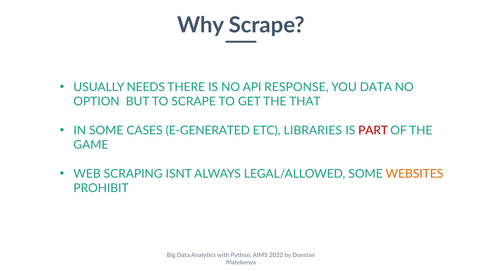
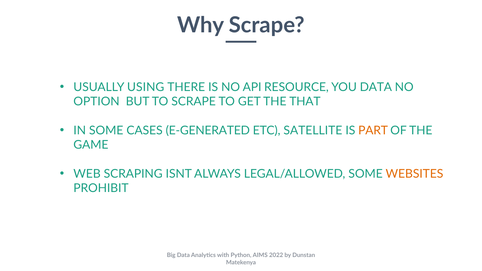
NEEDS: NEEDS -> USING
RESPONSE: RESPONSE -> RESOURCE
LIBRARIES: LIBRARIES -> SATELLITE
PART colour: red -> orange
